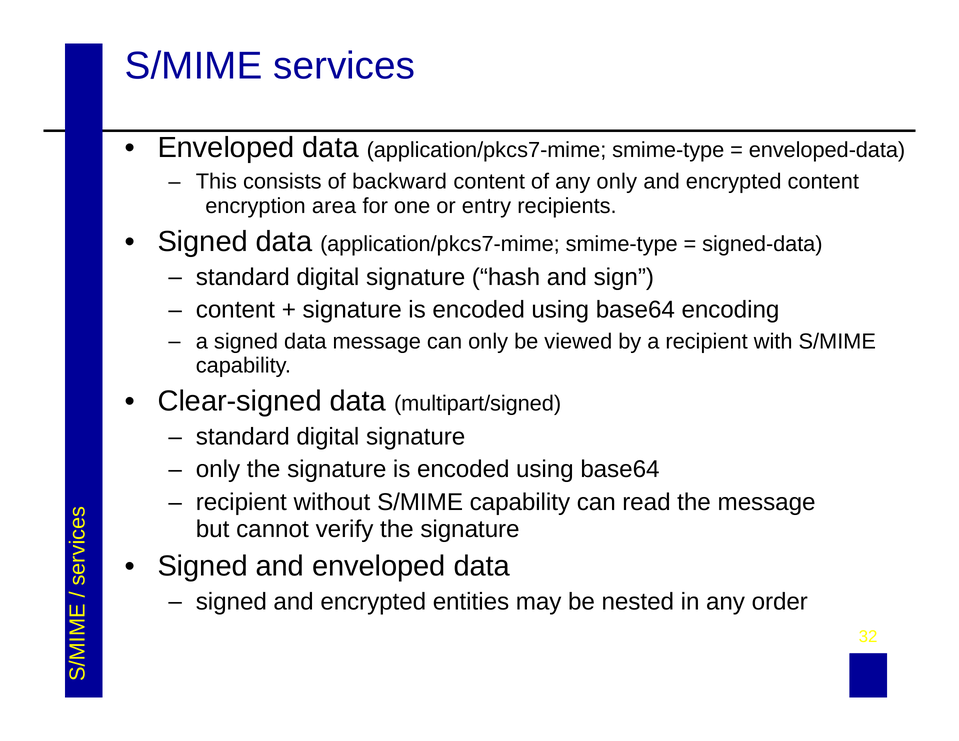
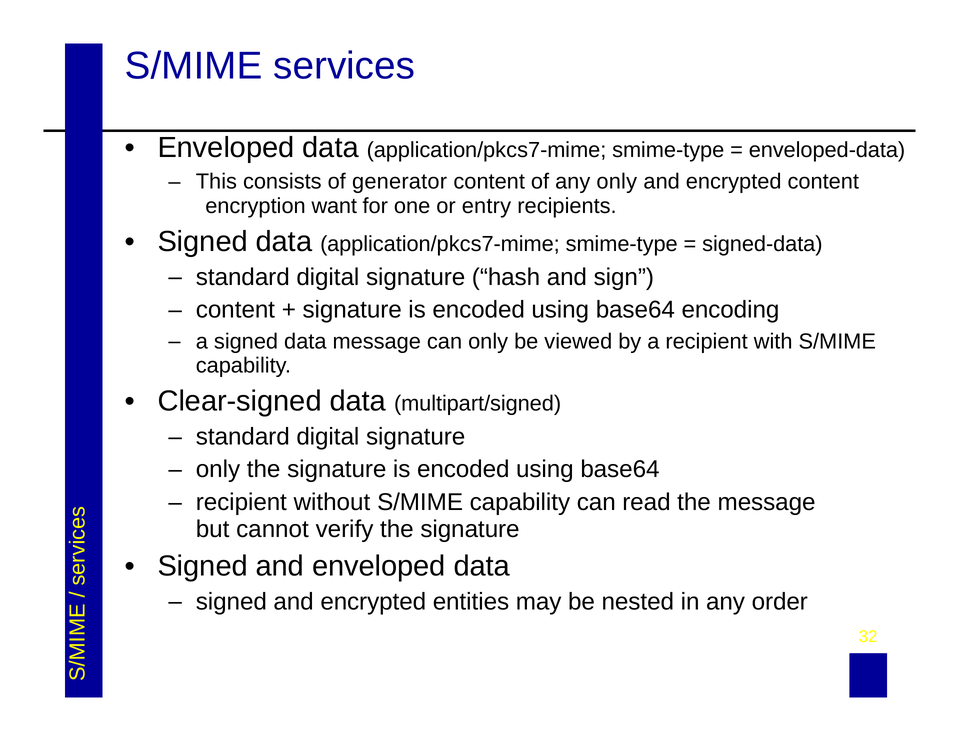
backward: backward -> generator
area: area -> want
